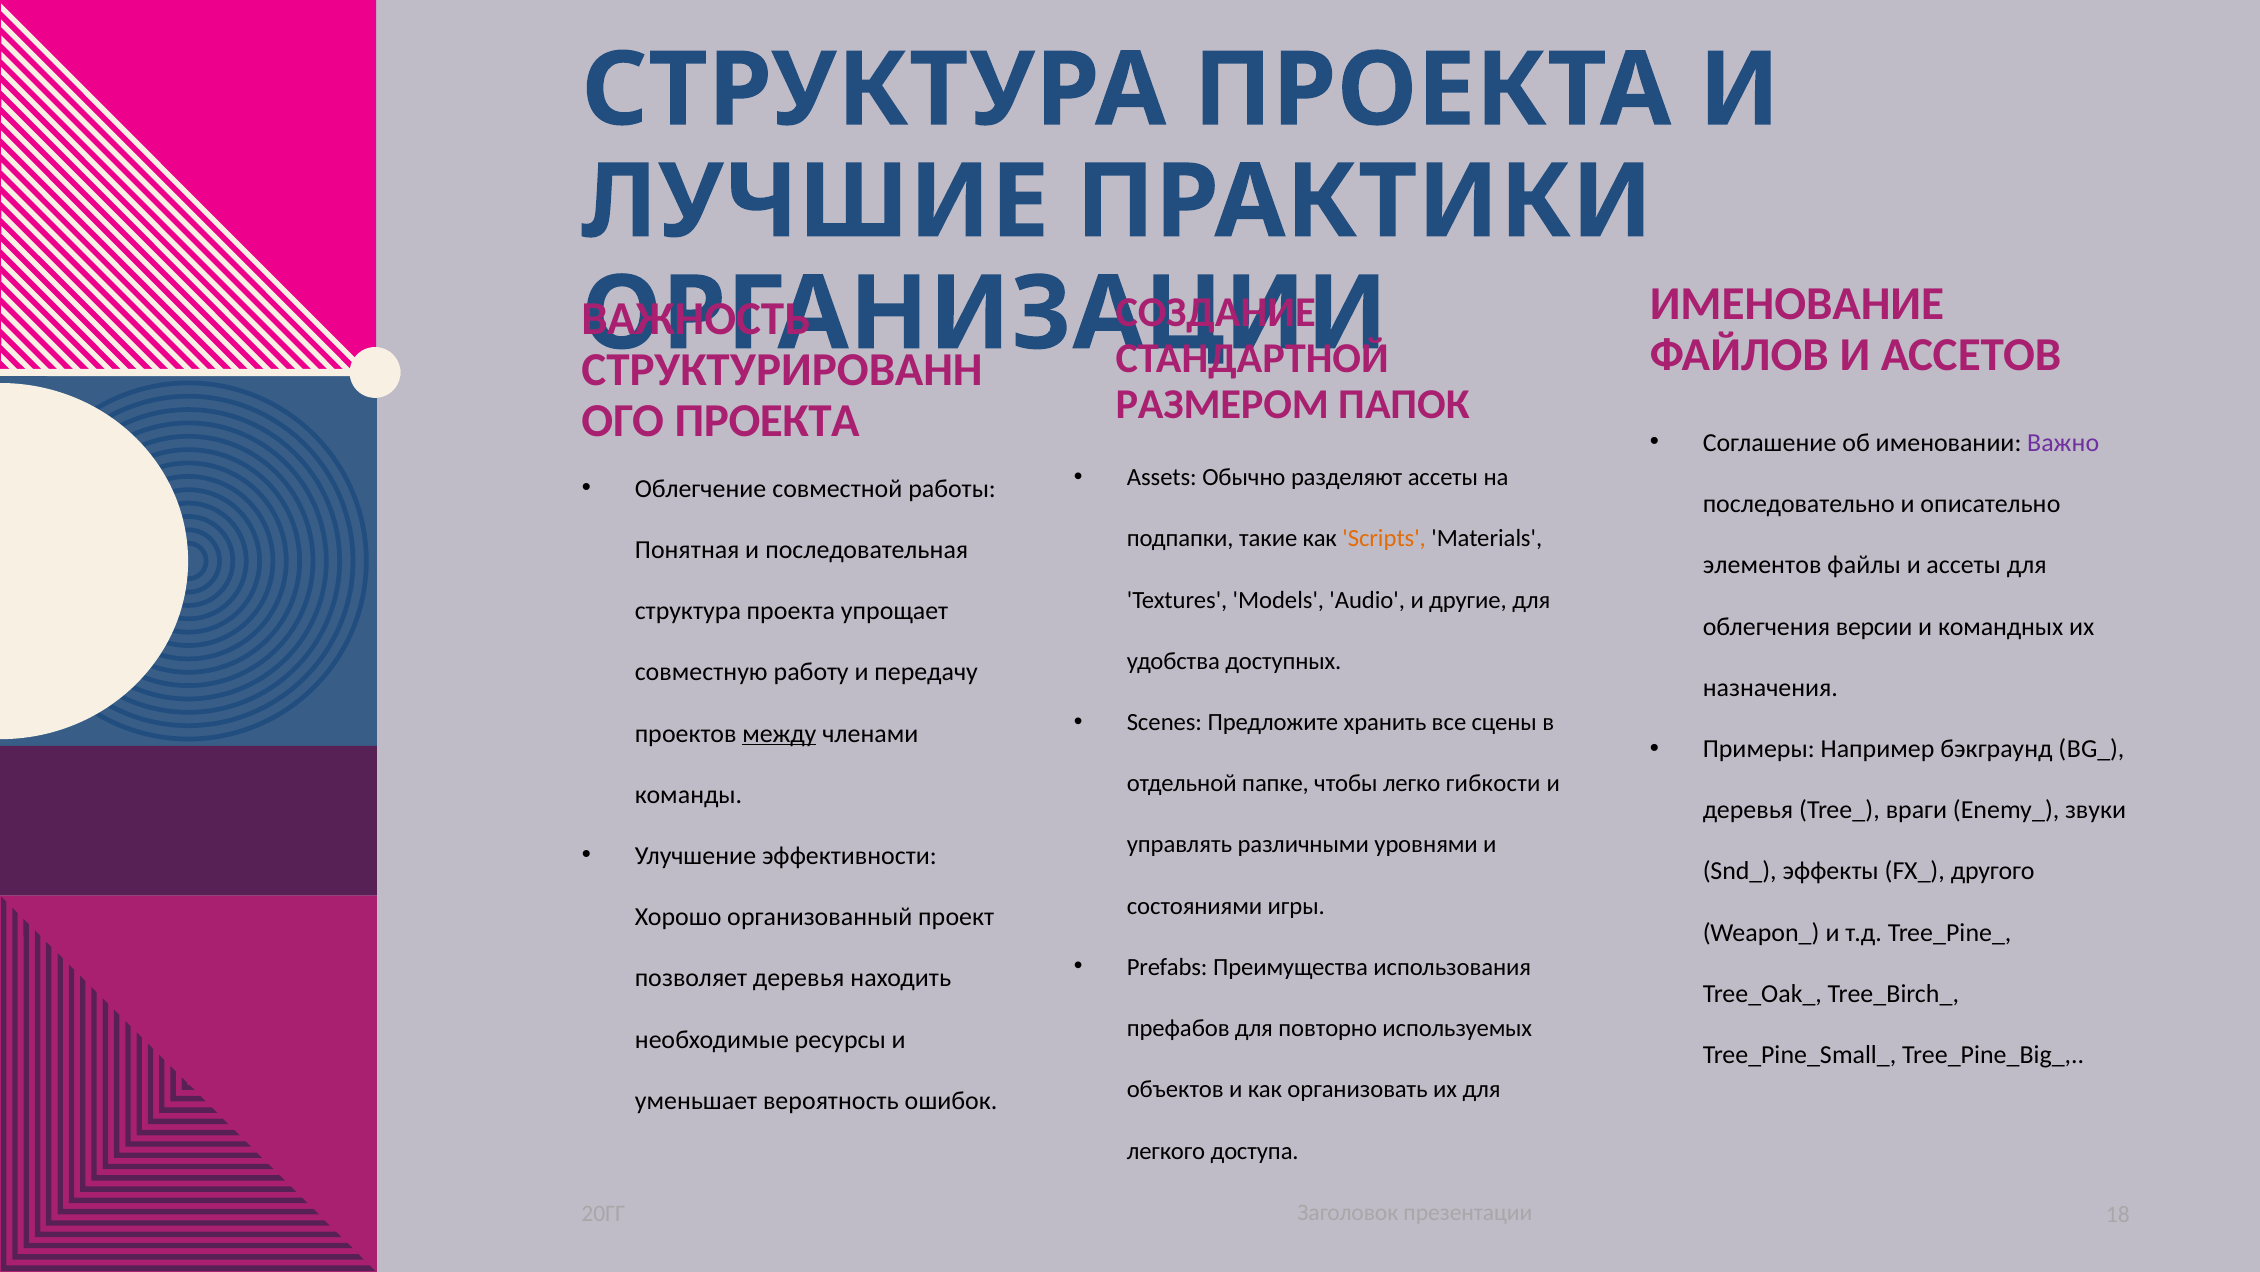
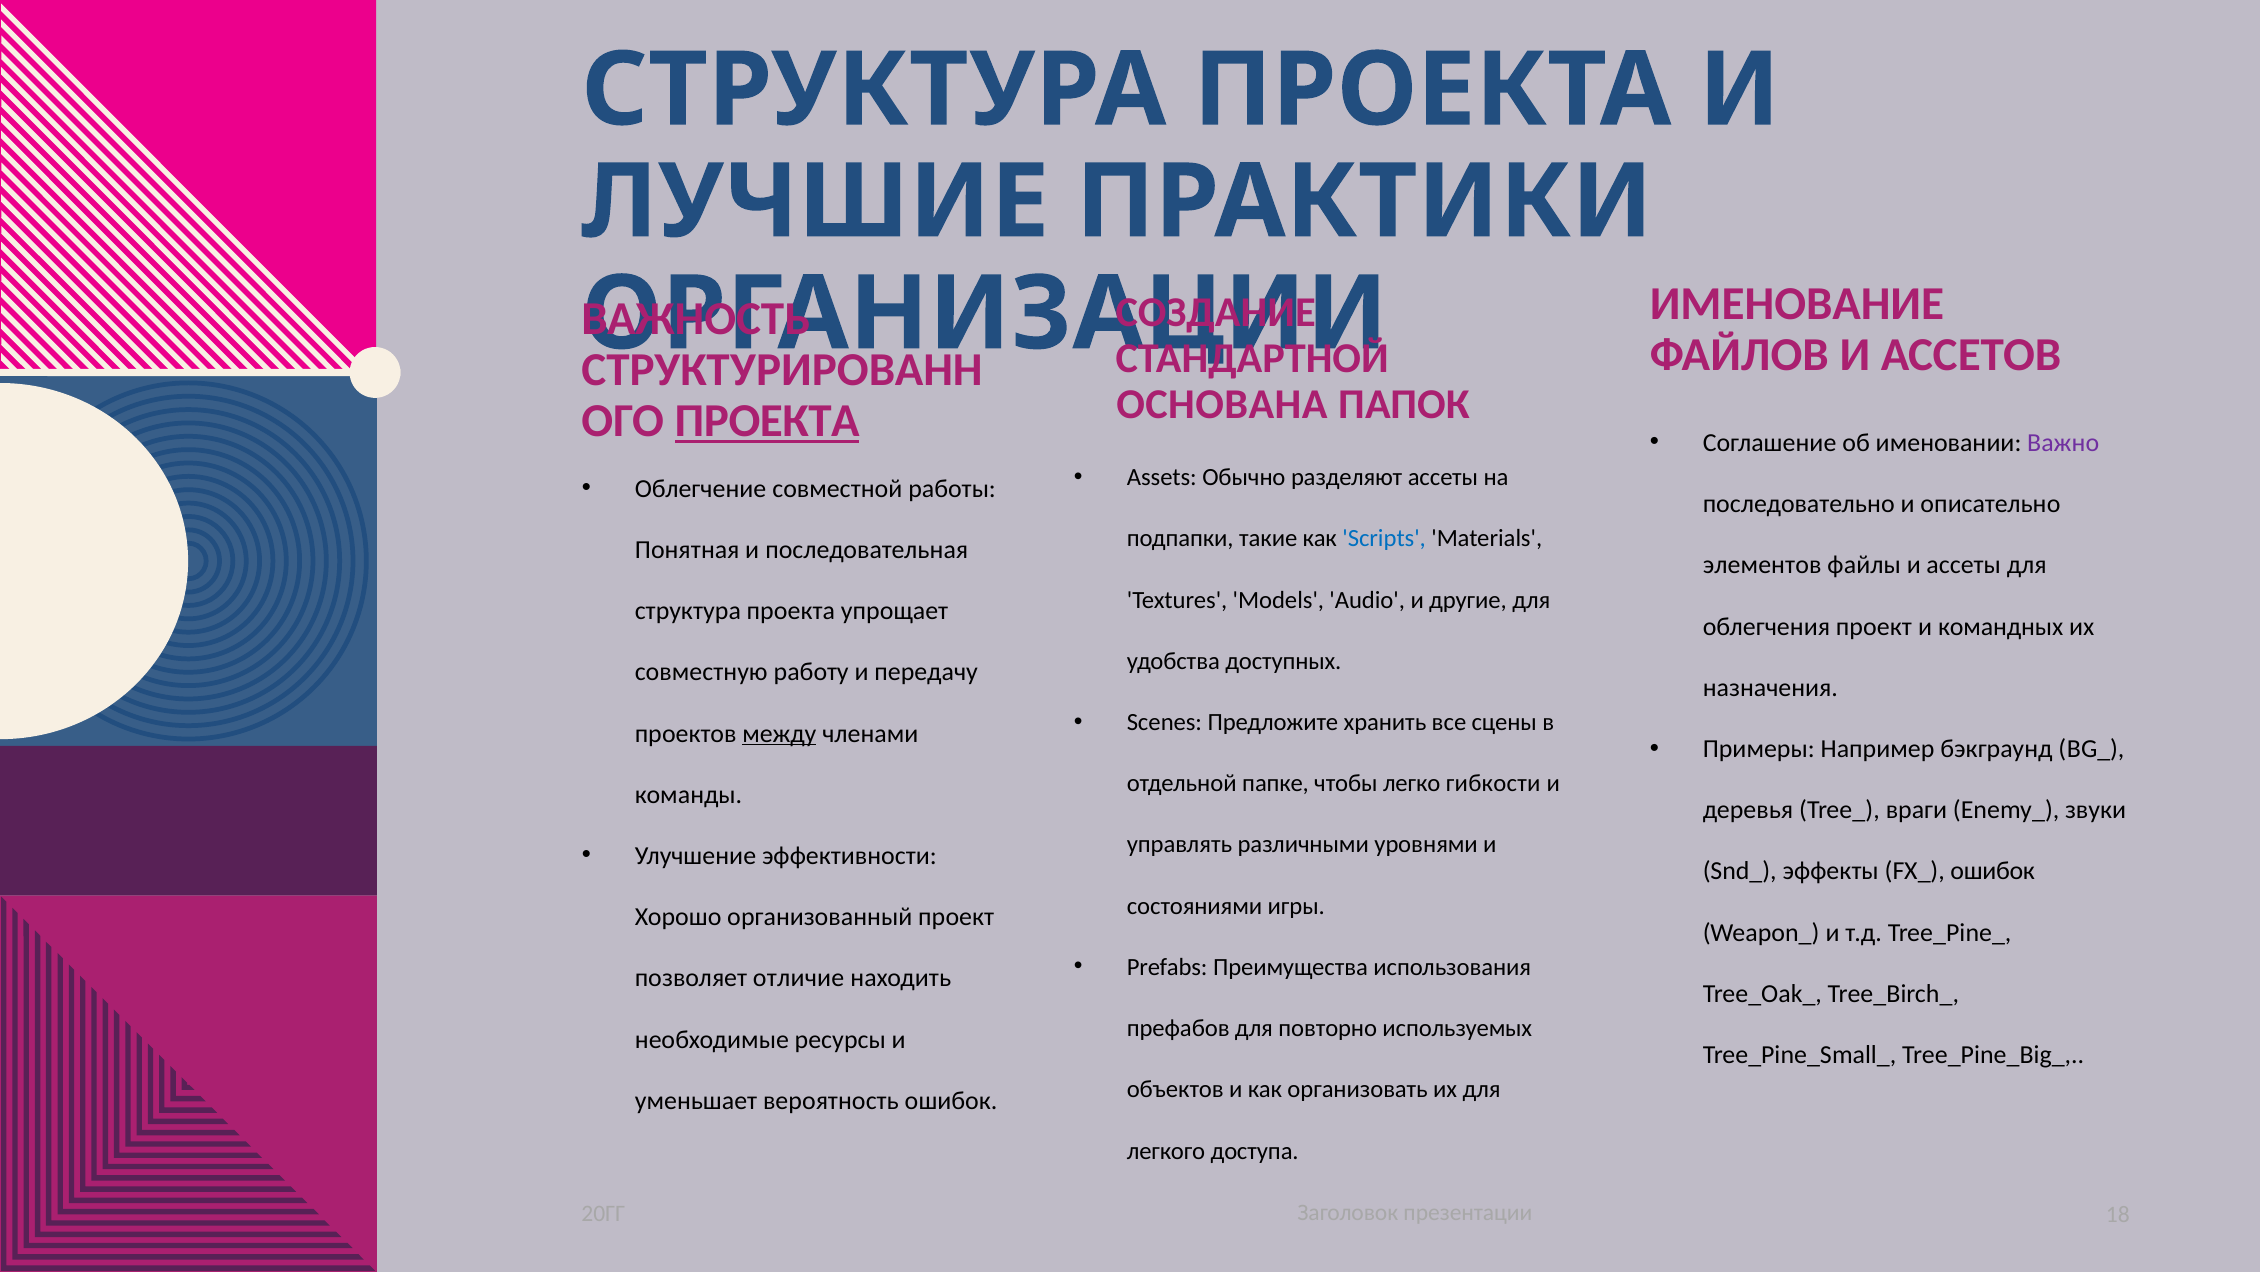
РАЗМЕРОМ: РАЗМЕРОМ -> ОСНОВАНА
ПРОЕКТА at (767, 421) underline: none -> present
Scripts colour: orange -> blue
облегчения версии: версии -> проект
FX_ другого: другого -> ошибок
позволяет деревья: деревья -> отличие
